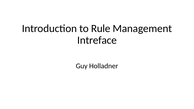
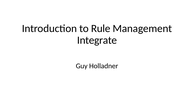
Intreface: Intreface -> Integrate
